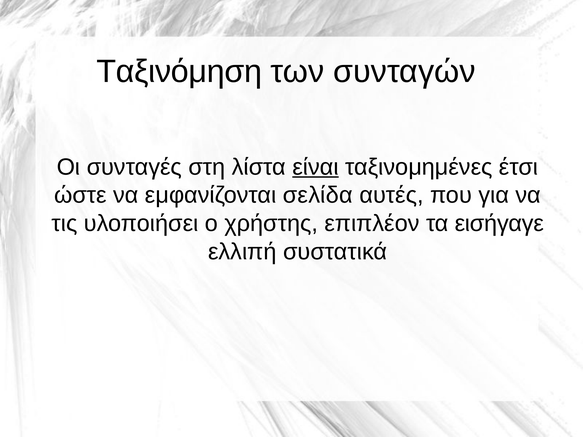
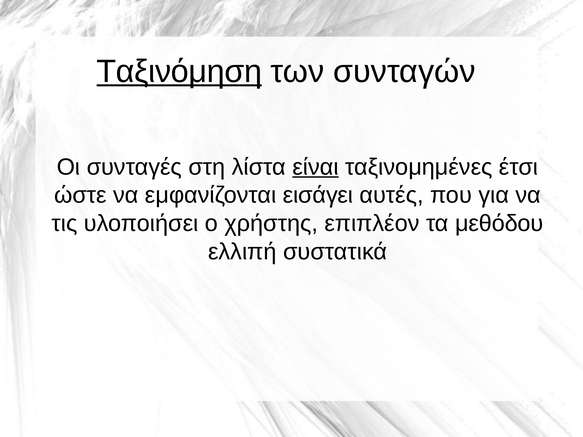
Ταξινόμηση underline: none -> present
σελίδα: σελίδα -> εισάγει
εισήγαγε: εισήγαγε -> μεθόδου
